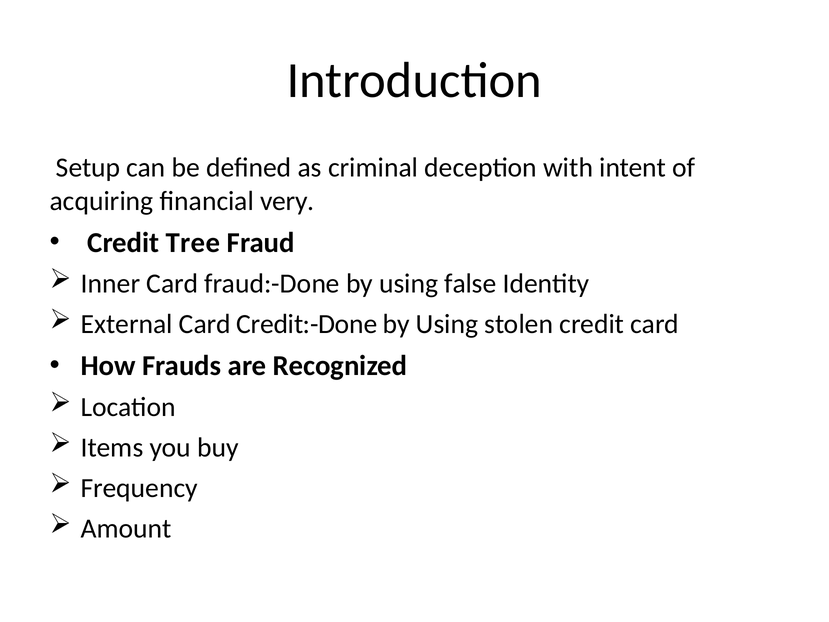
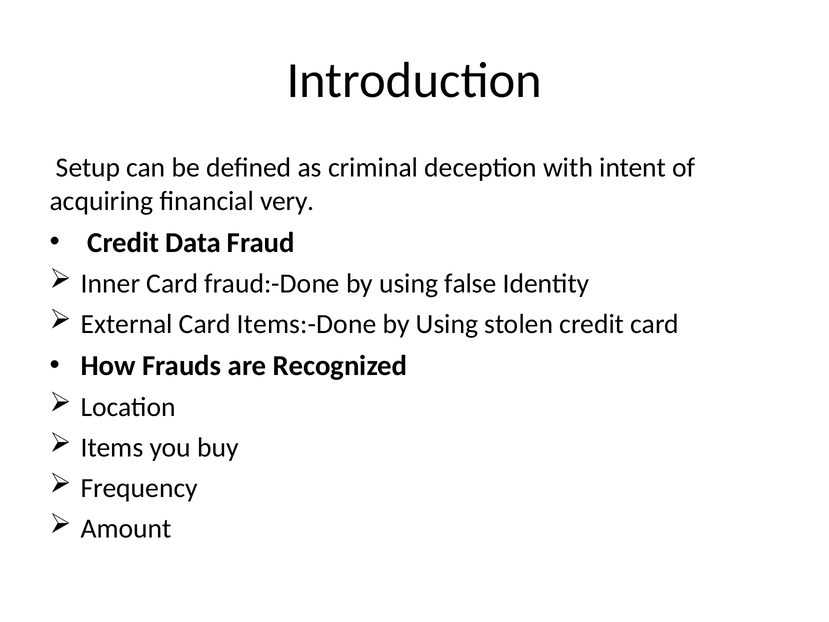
Tree: Tree -> Data
Credit:-Done: Credit:-Done -> Items:-Done
